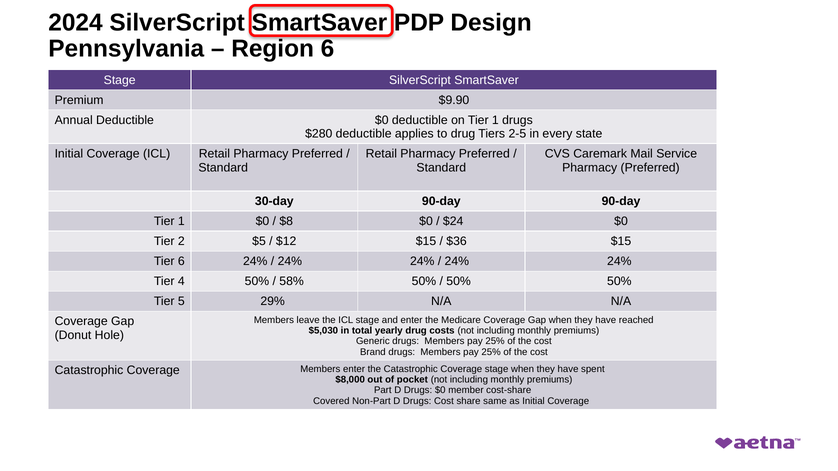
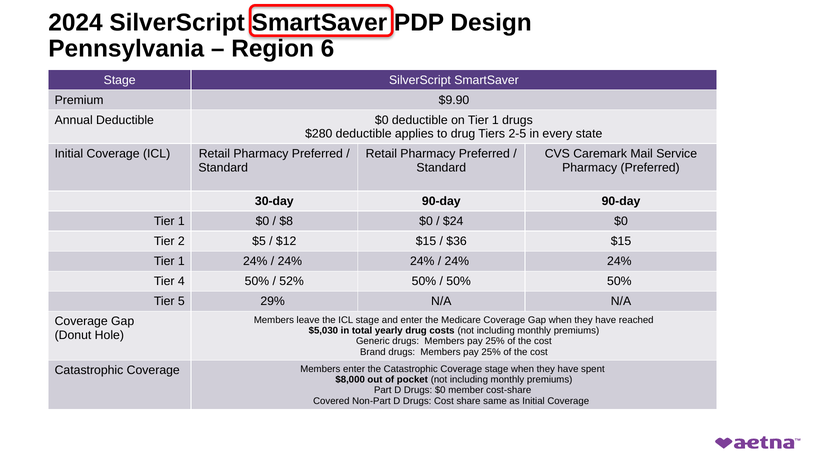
6 at (181, 262): 6 -> 1
58%: 58% -> 52%
